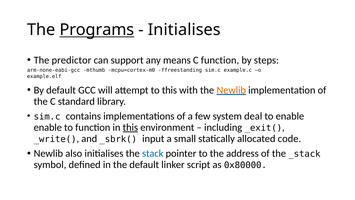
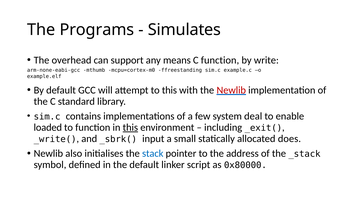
Programs underline: present -> none
Initialises at (184, 30): Initialises -> Simulates
predictor: predictor -> overhead
steps: steps -> write
Newlib at (231, 90) colour: orange -> red
enable at (48, 127): enable -> loaded
code: code -> does
